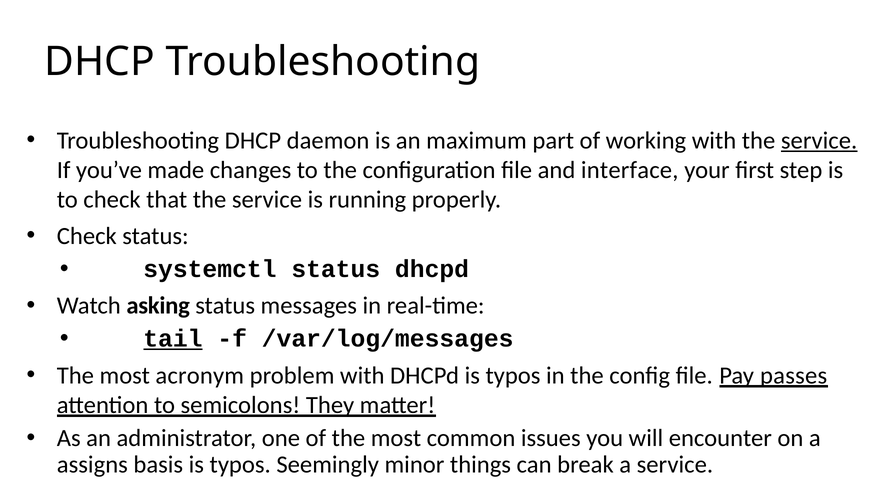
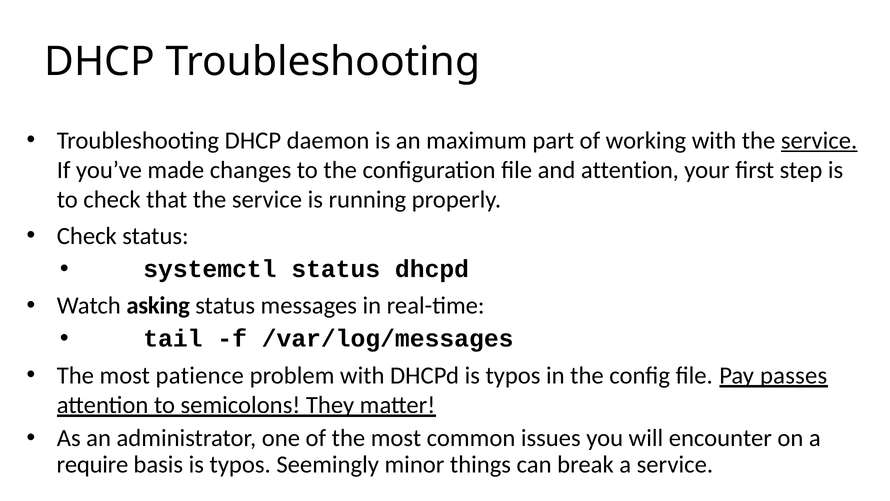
and interface: interface -> attention
tail underline: present -> none
acronym: acronym -> patience
assigns: assigns -> require
